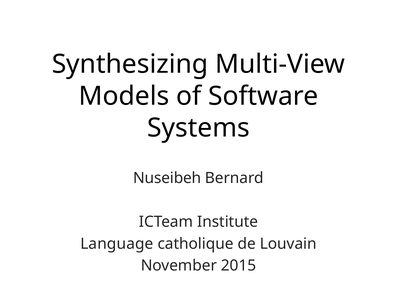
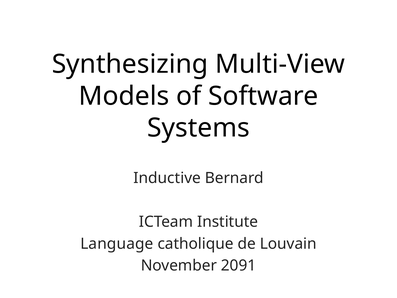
Nuseibeh: Nuseibeh -> Inductive
2015: 2015 -> 2091
